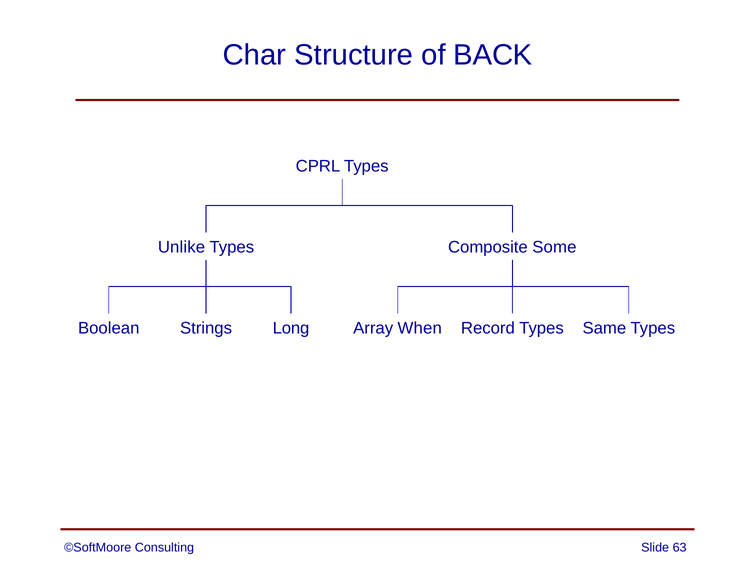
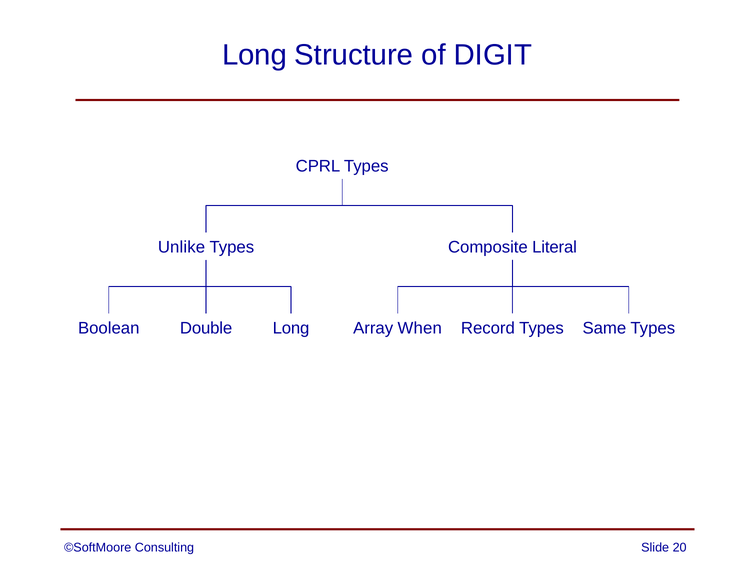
Char at (255, 55): Char -> Long
BACK: BACK -> DIGIT
Some: Some -> Literal
Strings: Strings -> Double
63: 63 -> 20
